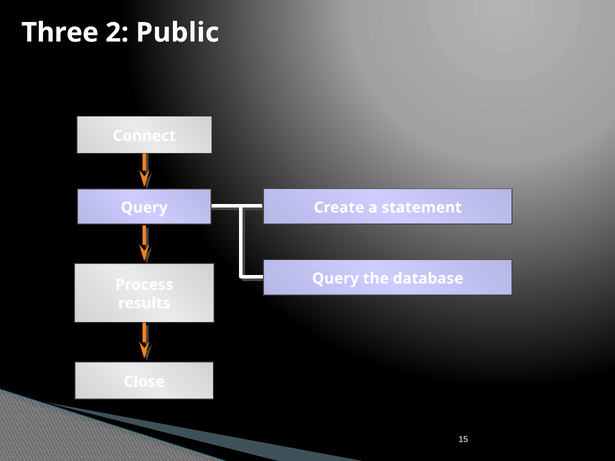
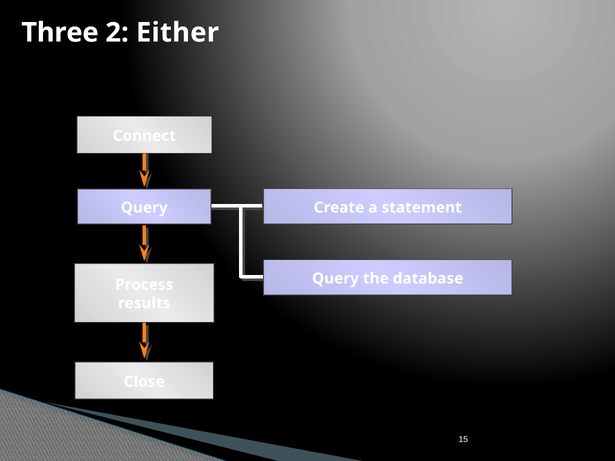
Public: Public -> Either
